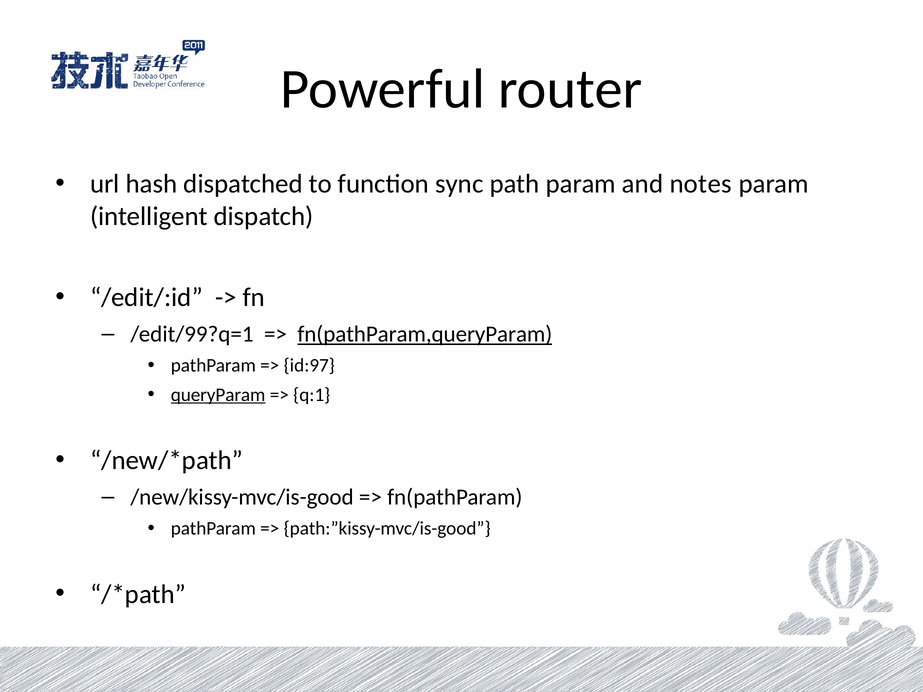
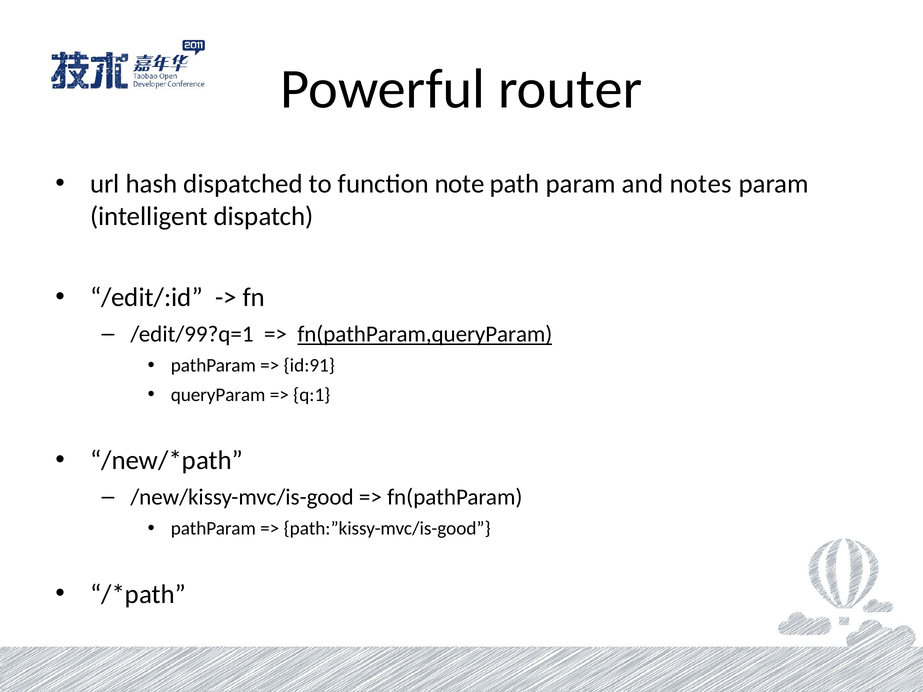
sync: sync -> note
id:97: id:97 -> id:91
queryParam underline: present -> none
